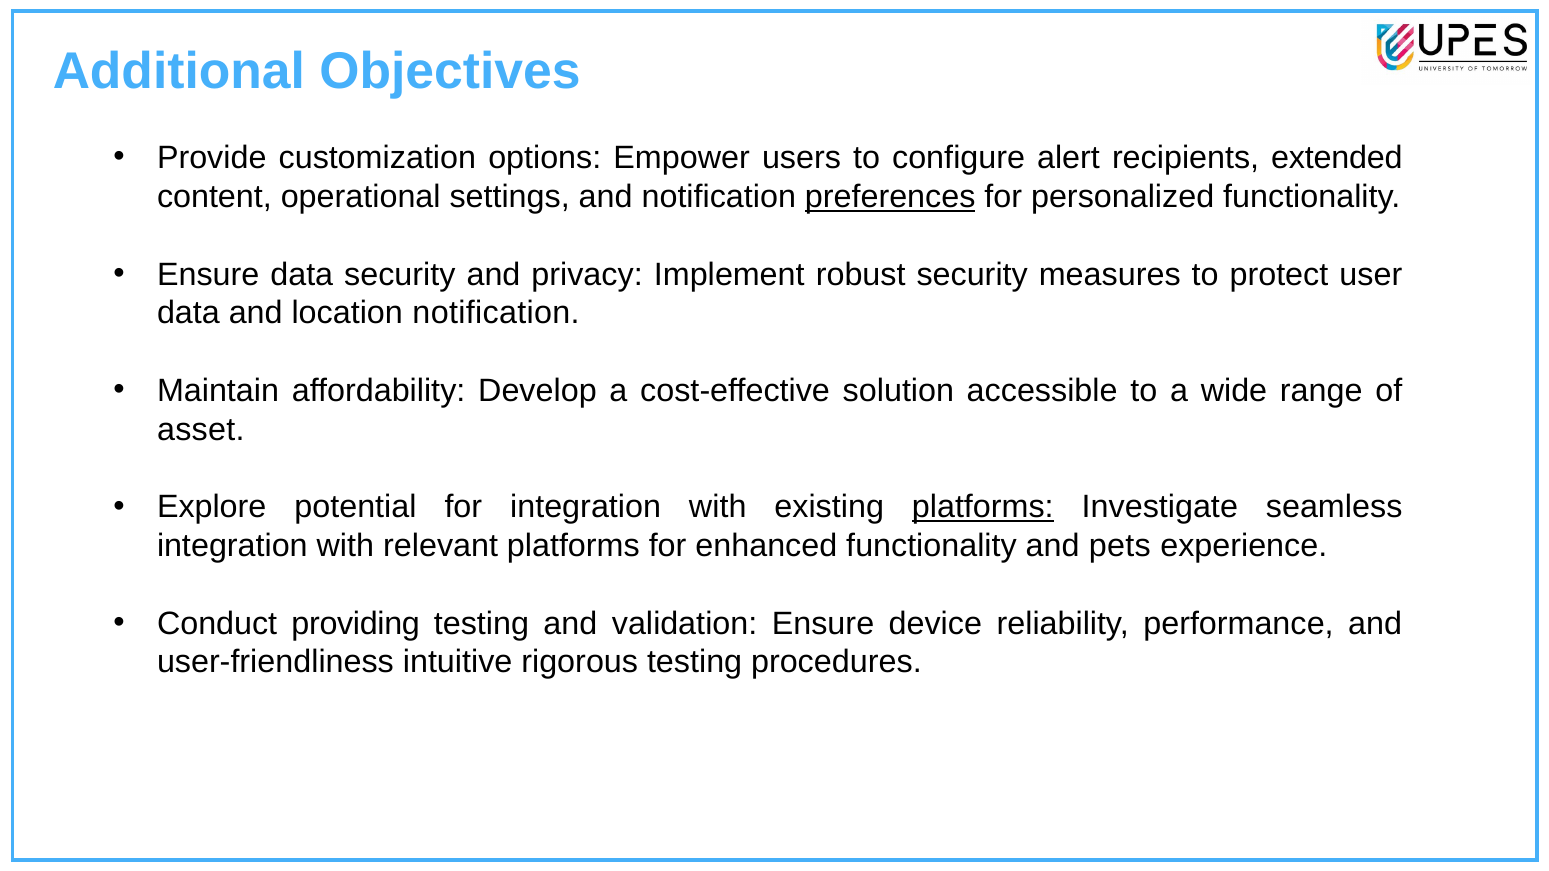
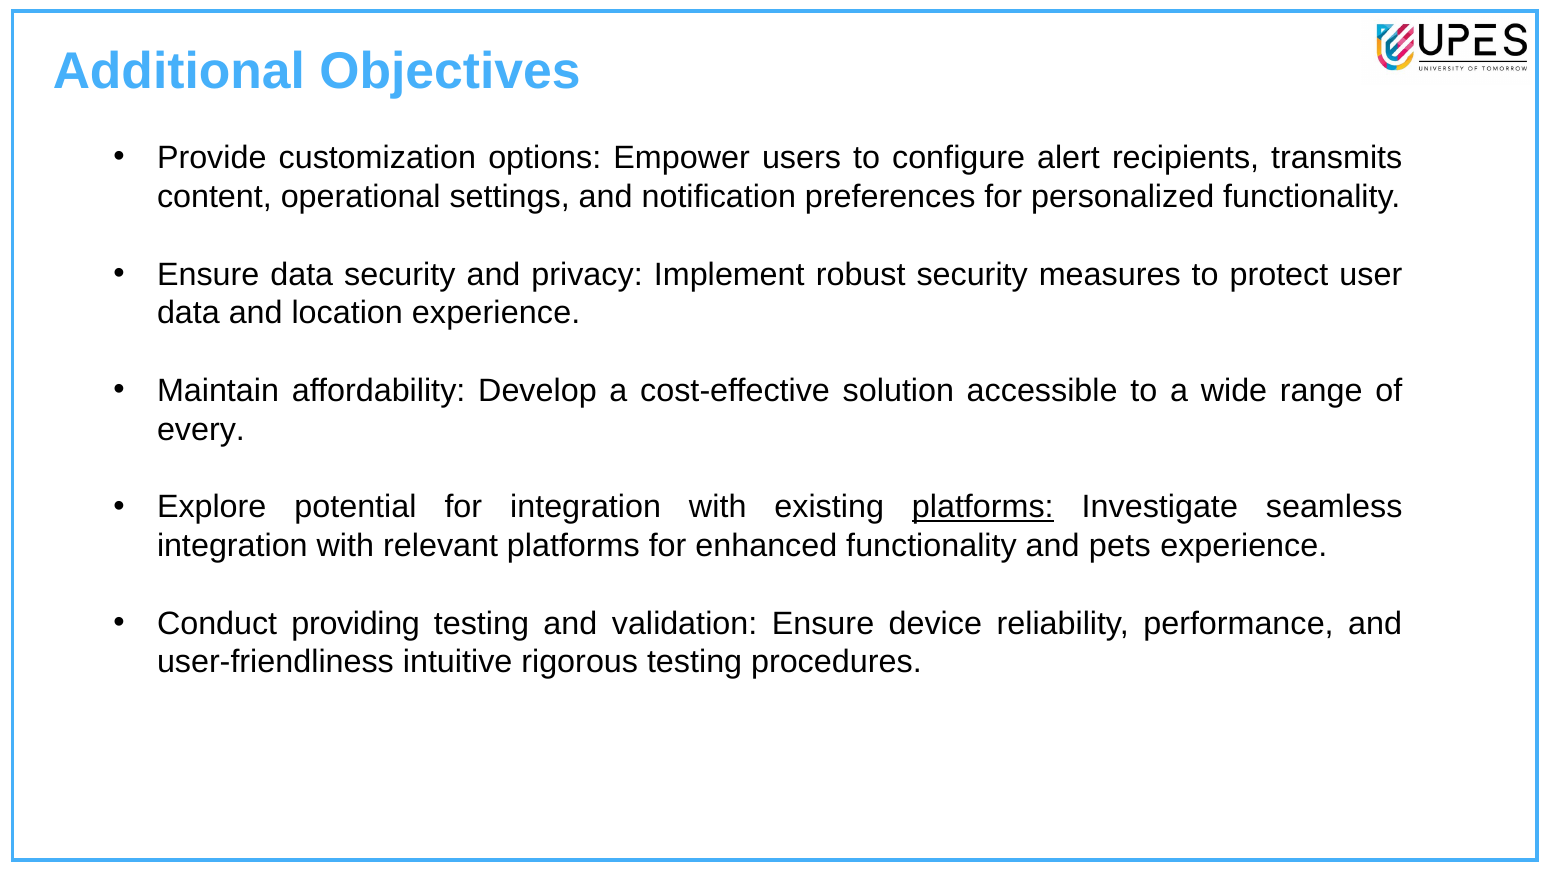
extended: extended -> transmits
preferences underline: present -> none
location notification: notification -> experience
asset: asset -> every
